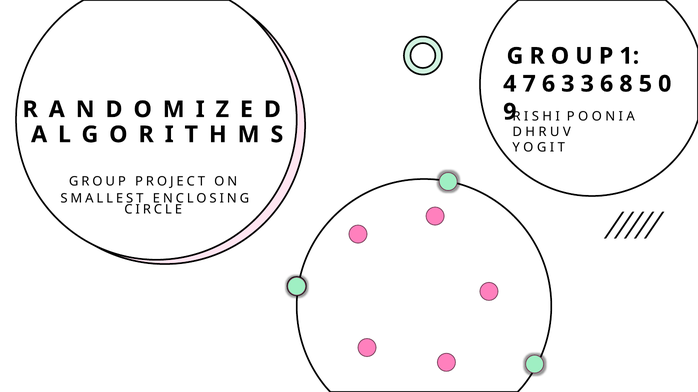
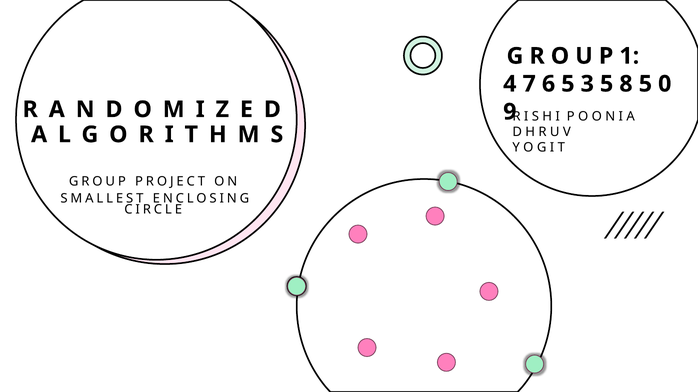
6 3: 3 -> 5
3 6: 6 -> 5
